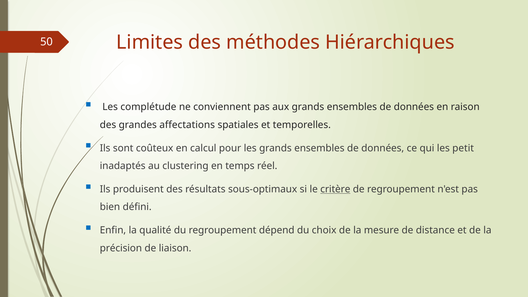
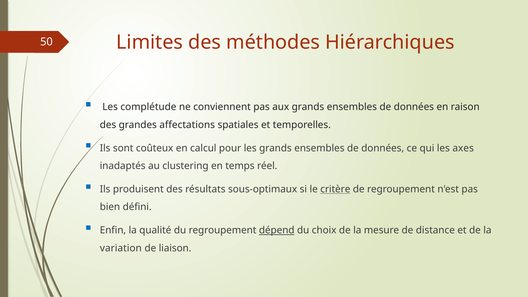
petit: petit -> axes
dépend underline: none -> present
précision: précision -> variation
